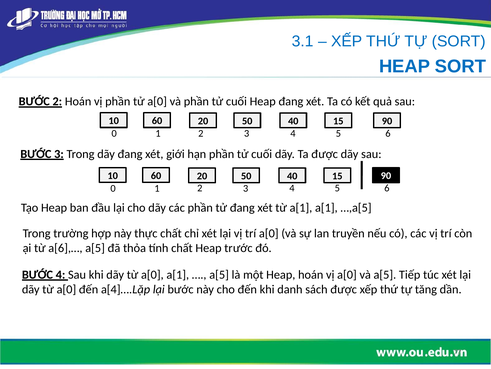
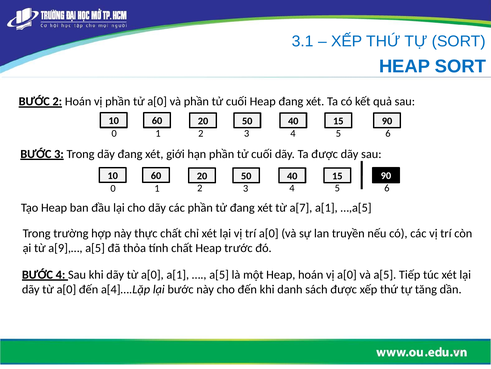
từ a[1: a[1 -> a[7
a[6],…: a[6],… -> a[9],…
